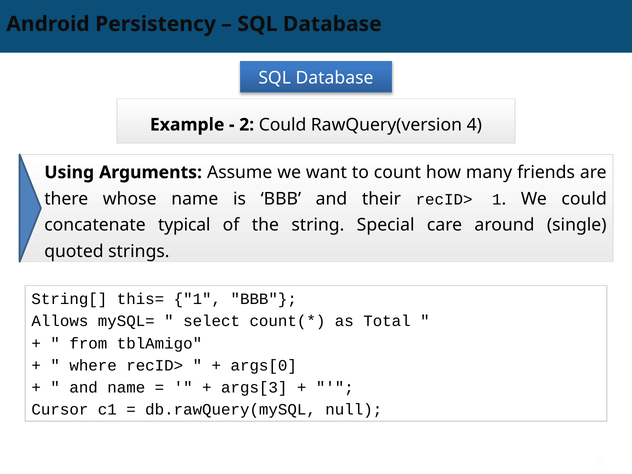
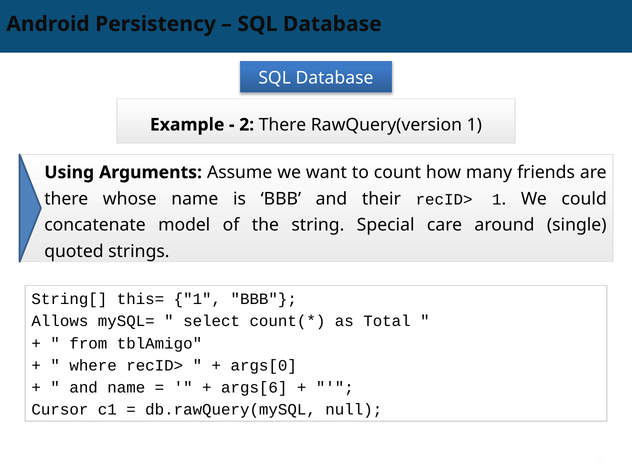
2 Could: Could -> There
RawQuery(version 4: 4 -> 1
typical: typical -> model
args[3: args[3 -> args[6
